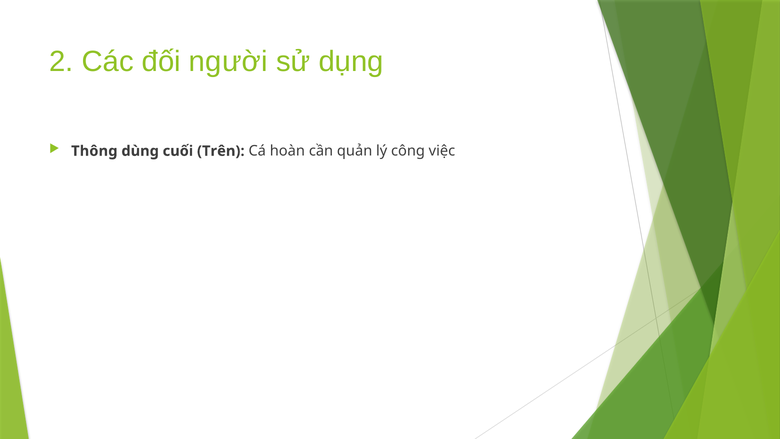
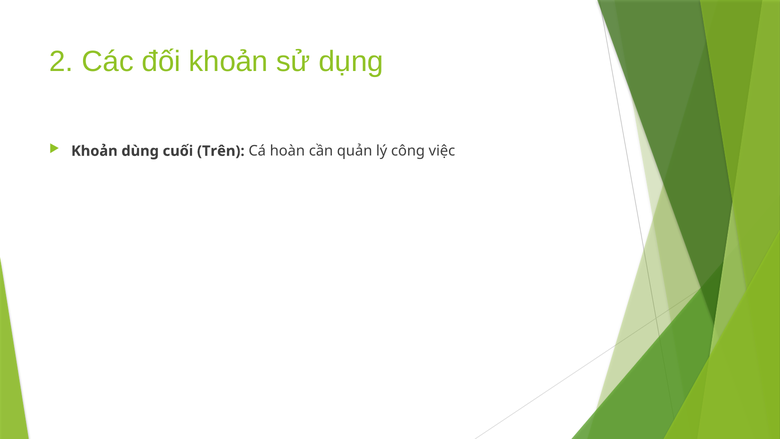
đối người: người -> khoản
Thông at (94, 151): Thông -> Khoản
